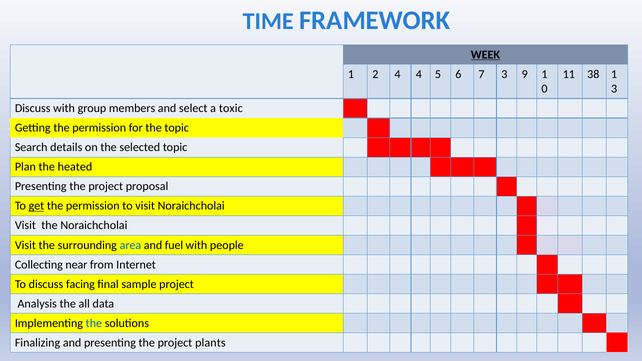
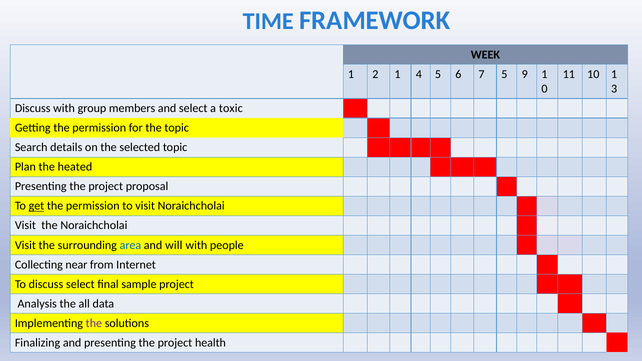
WEEK underline: present -> none
2 4: 4 -> 1
7 3: 3 -> 5
38: 38 -> 10
fuel: fuel -> will
discuss facing: facing -> select
the at (94, 323) colour: blue -> purple
plants: plants -> health
